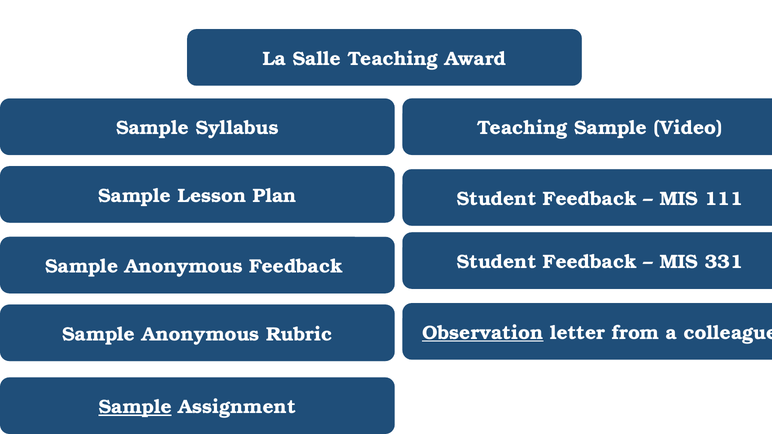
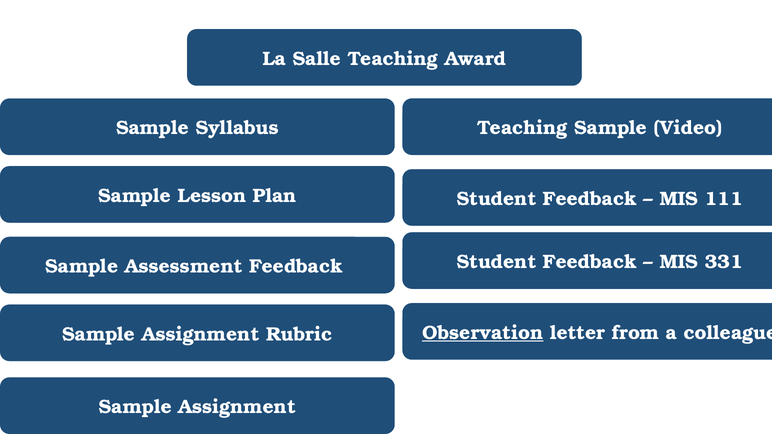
Anonymous at (184, 267): Anonymous -> Assessment
Anonymous at (201, 334): Anonymous -> Assignment
Sample at (135, 407) underline: present -> none
